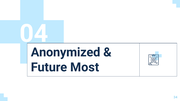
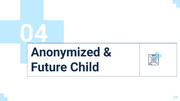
Most: Most -> Child
